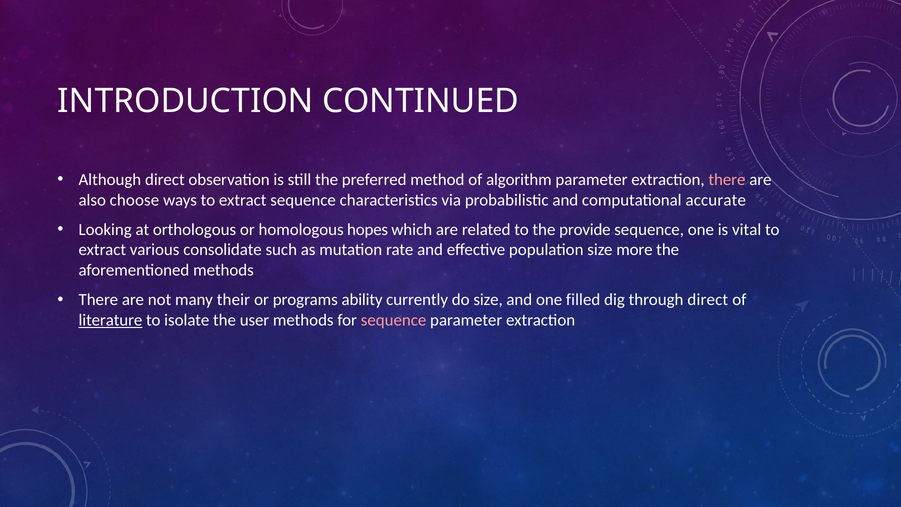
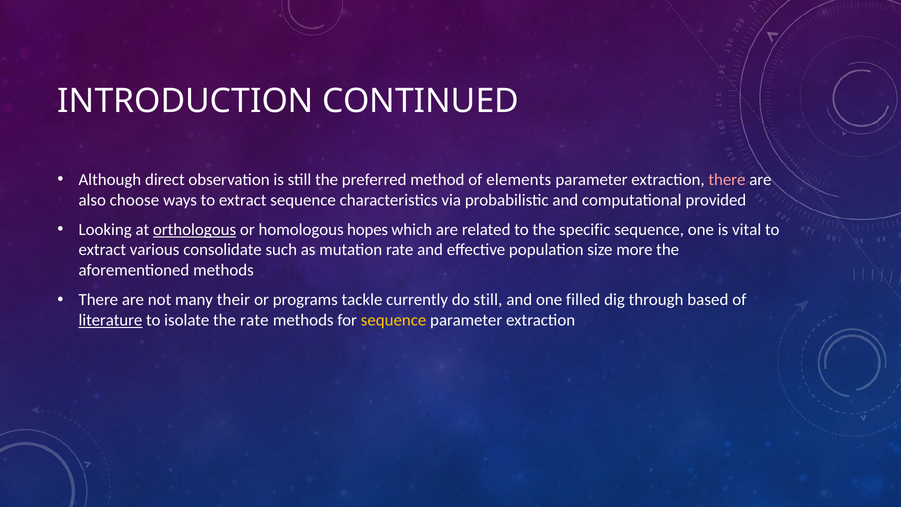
algorithm: algorithm -> elements
accurate: accurate -> provided
orthologous underline: none -> present
provide: provide -> specific
ability: ability -> tackle
do size: size -> still
through direct: direct -> based
the user: user -> rate
sequence at (394, 320) colour: pink -> yellow
